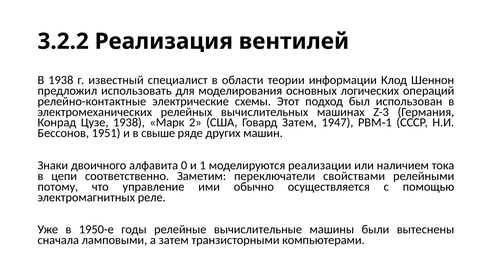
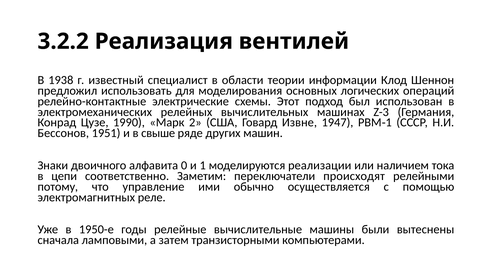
Цузе 1938: 1938 -> 1990
Говард Затем: Затем -> Извне
свойствами: свойствами -> происходят
